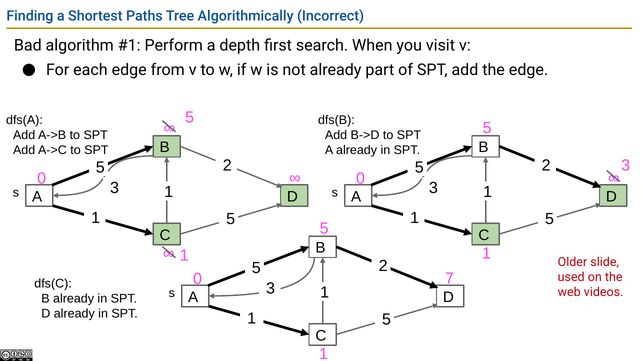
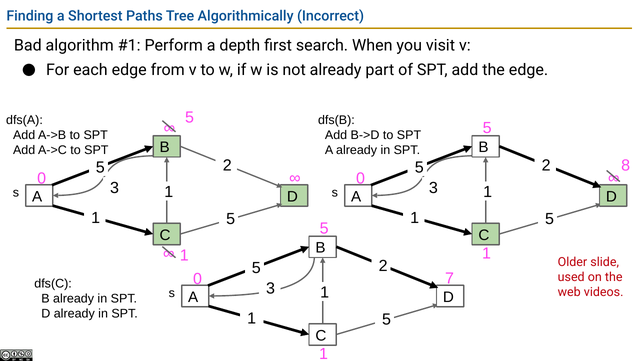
2 3: 3 -> 8
